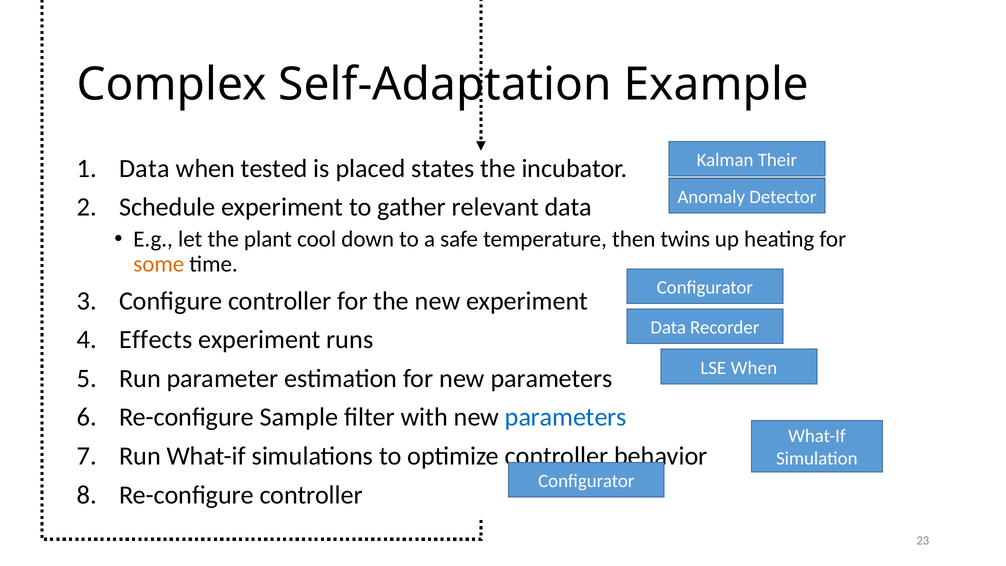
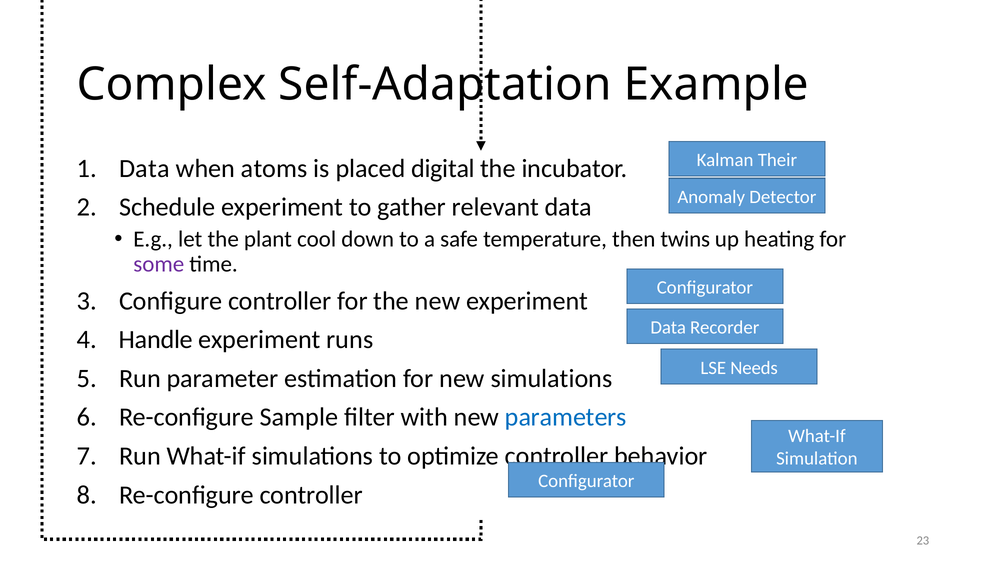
tested: tested -> atoms
states: states -> digital
some colour: orange -> purple
Effects: Effects -> Handle
LSE When: When -> Needs
for new parameters: parameters -> simulations
